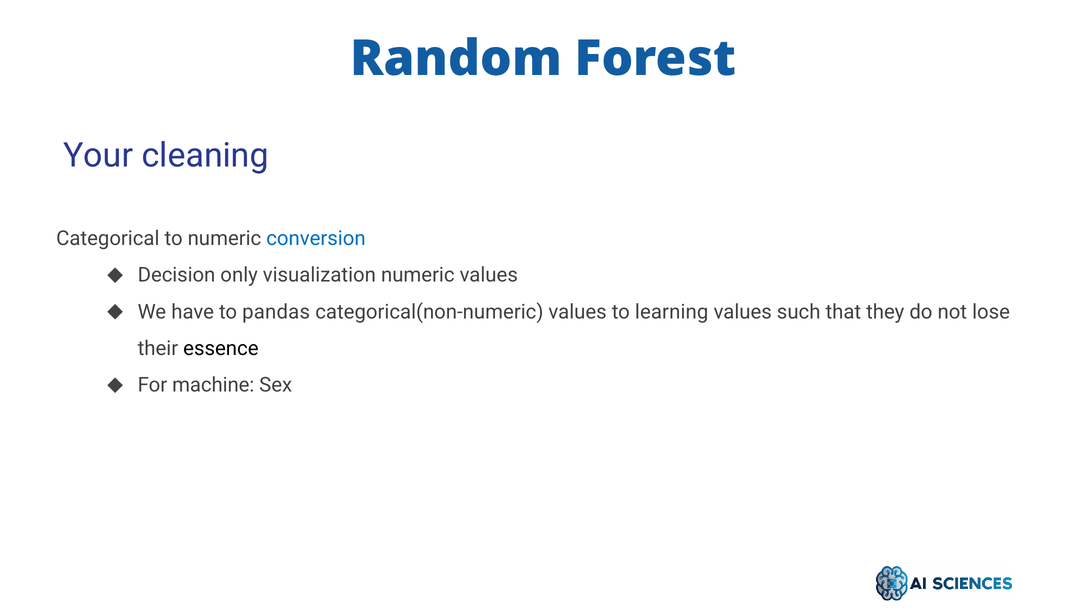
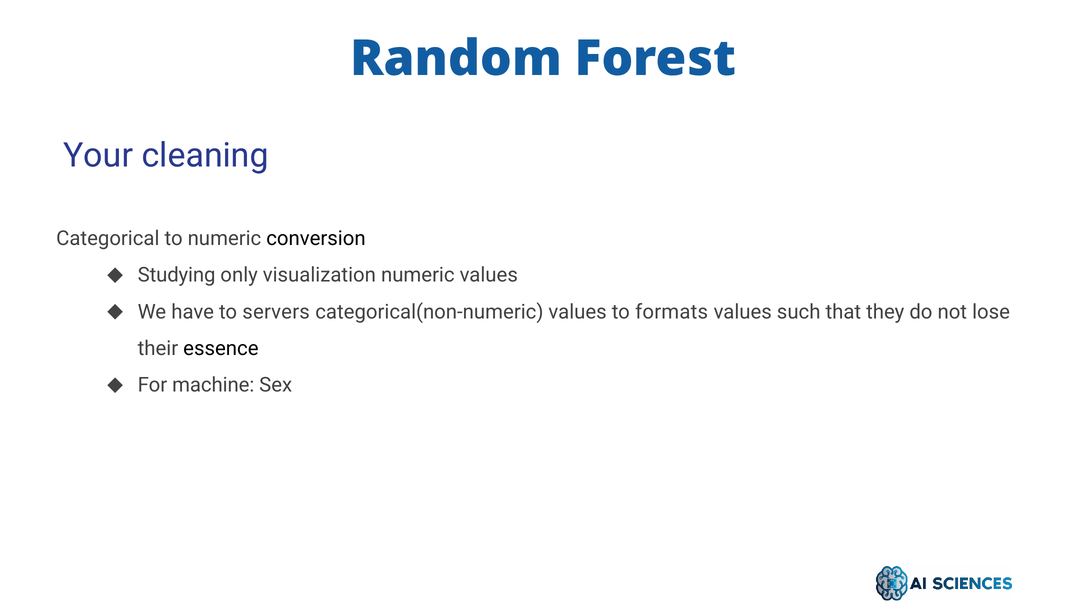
conversion colour: blue -> black
Decision: Decision -> Studying
pandas: pandas -> servers
learning: learning -> formats
